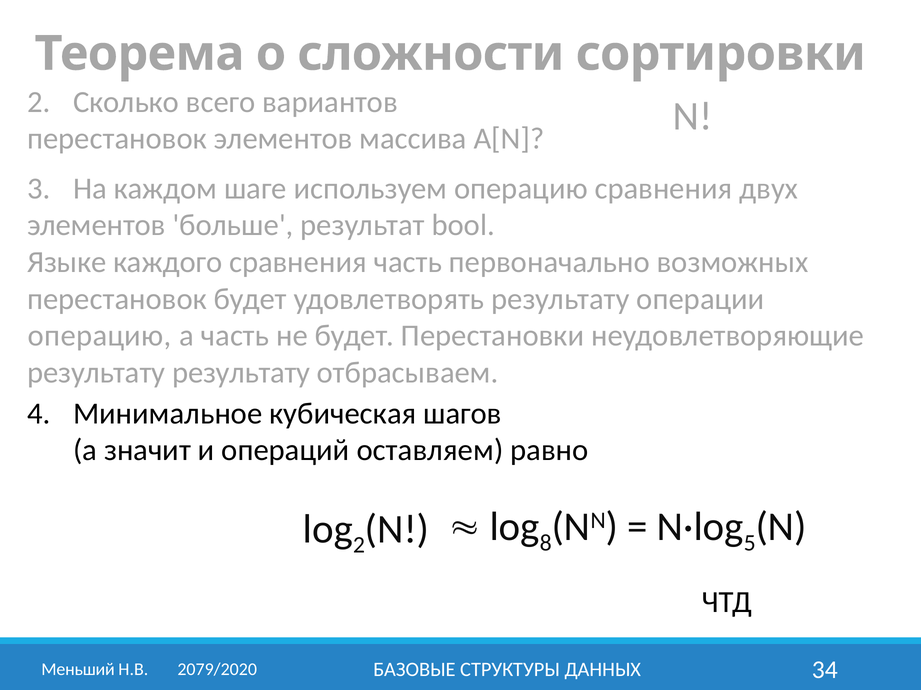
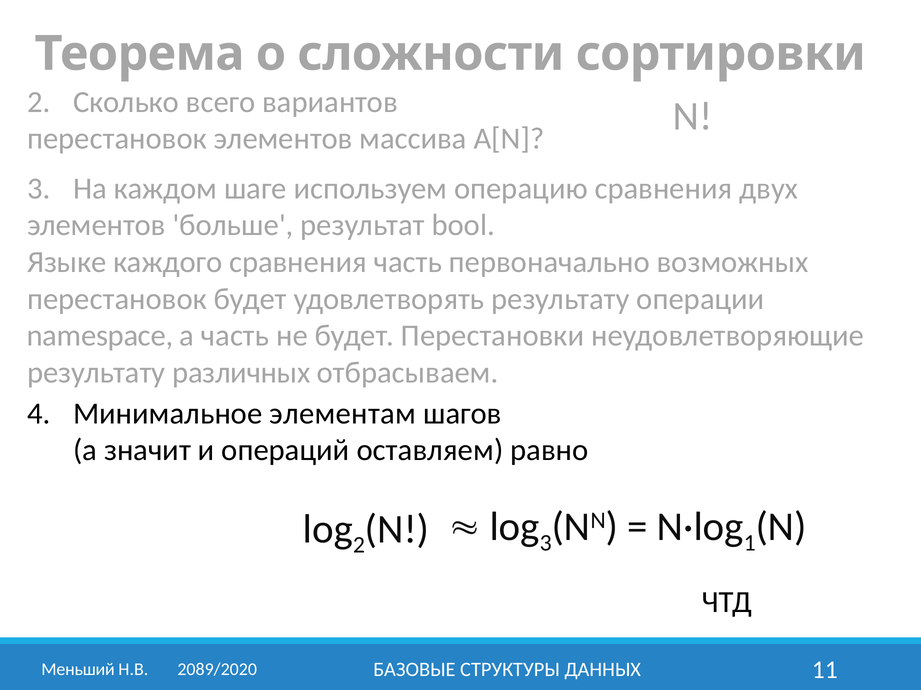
операцию at (100, 336): операцию -> namespace
результату результату: результату -> различных
кубическая: кубическая -> элементам
8 at (546, 543): 8 -> 3
5: 5 -> 1
34: 34 -> 11
2079/2020: 2079/2020 -> 2089/2020
